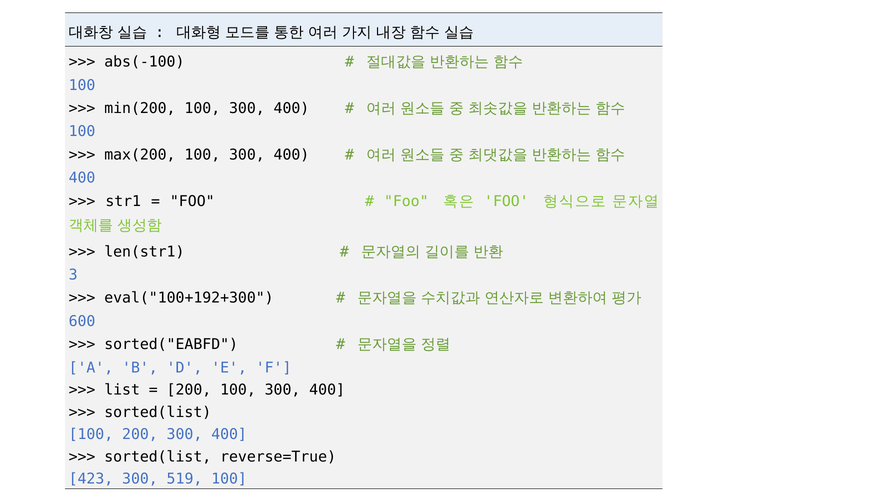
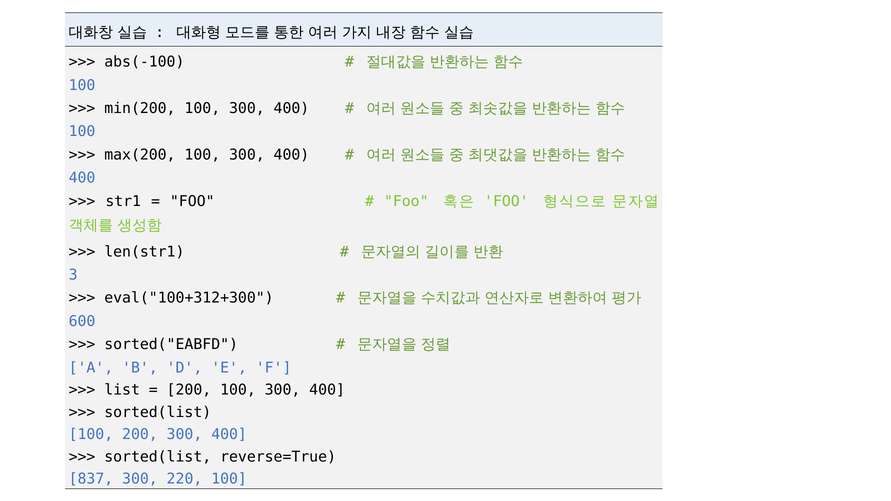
eval("100+192+300: eval("100+192+300 -> eval("100+312+300
423: 423 -> 837
519: 519 -> 220
